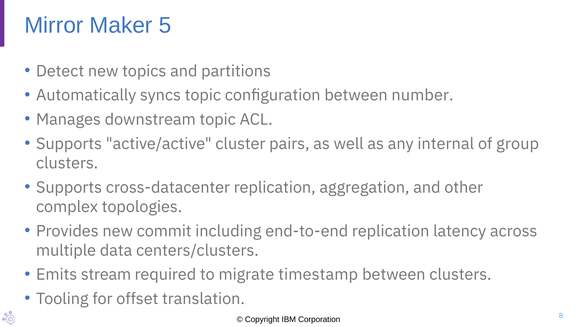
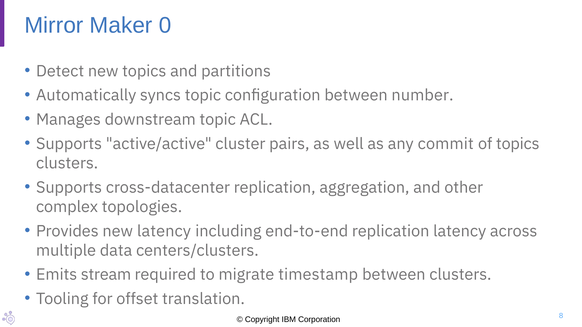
5: 5 -> 0
internal: internal -> commit
of group: group -> topics
new commit: commit -> latency
